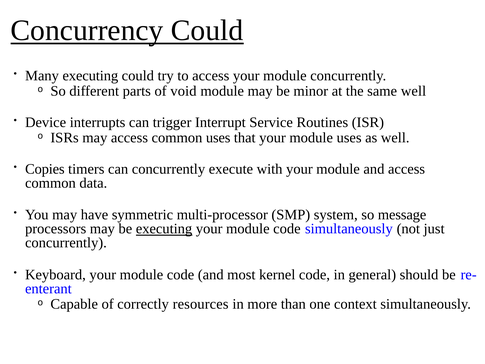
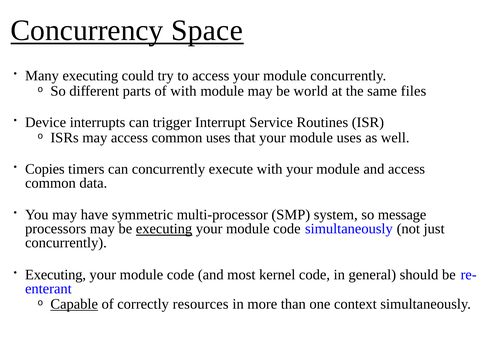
Concurrency Could: Could -> Space
of void: void -> with
minor: minor -> world
same well: well -> files
Keyboard at (55, 275): Keyboard -> Executing
Capable underline: none -> present
